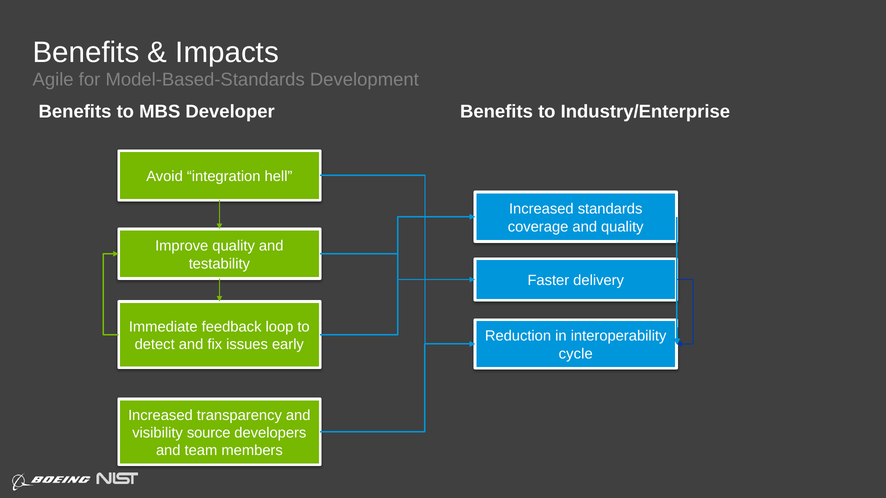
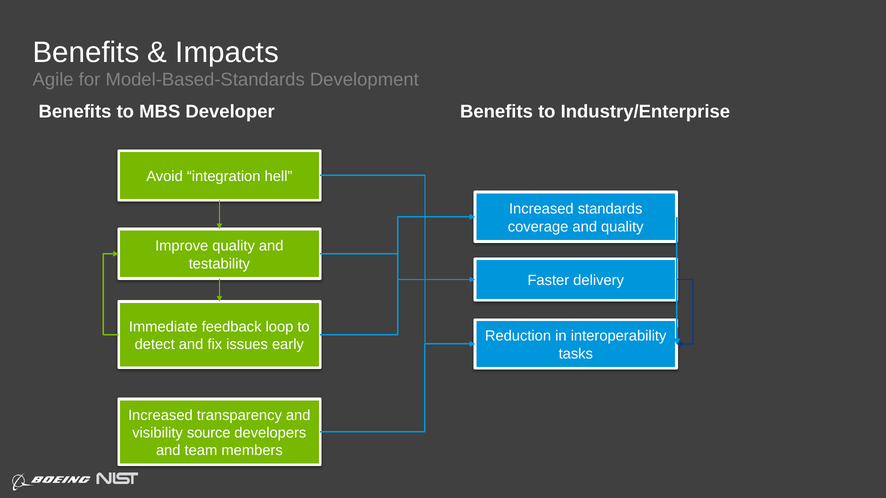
cycle: cycle -> tasks
